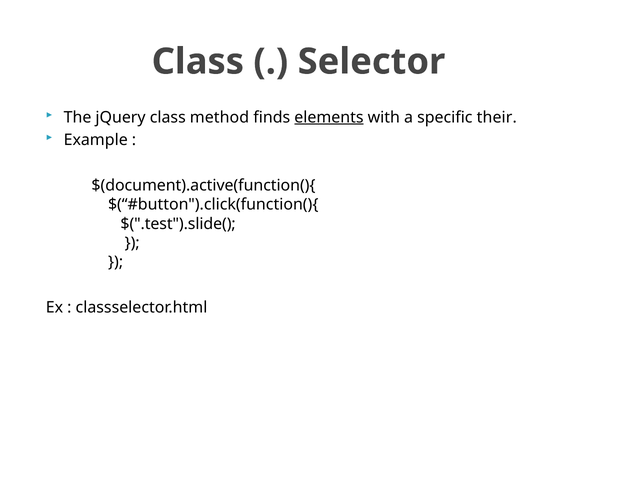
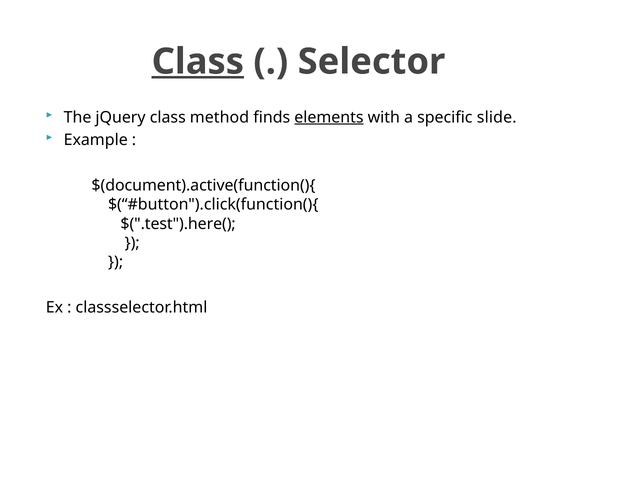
Class at (198, 62) underline: none -> present
their: their -> slide
$(".test").slide(: $(".test").slide( -> $(".test").here(
